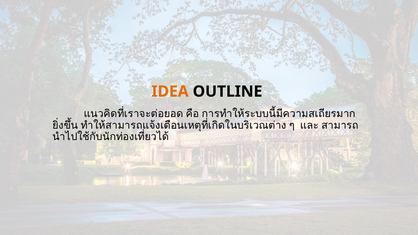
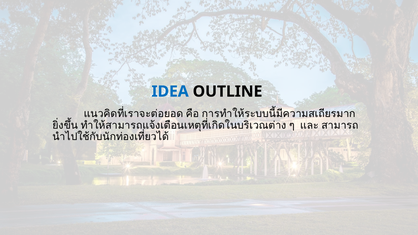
IDEA colour: orange -> blue
